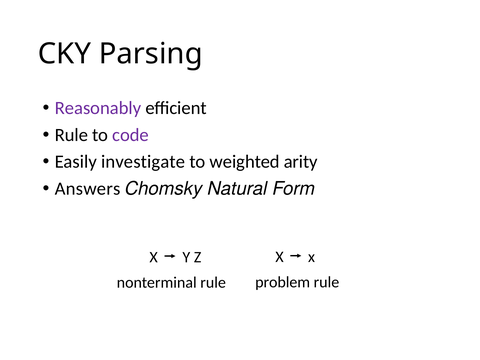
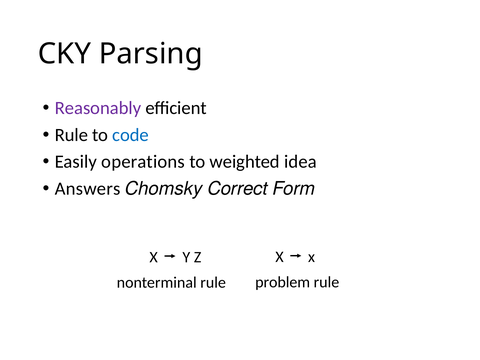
code colour: purple -> blue
investigate: investigate -> operations
arity: arity -> idea
Natural: Natural -> Correct
